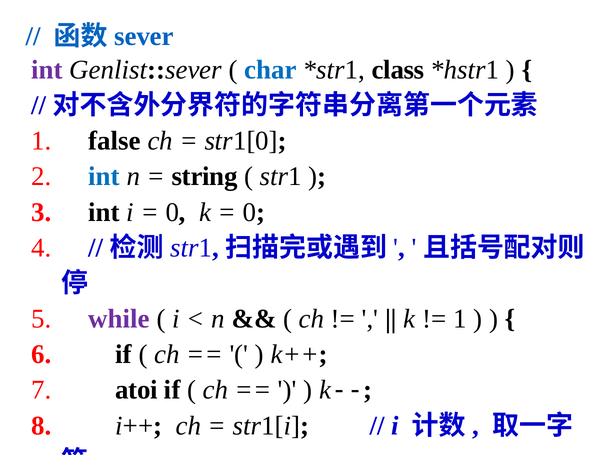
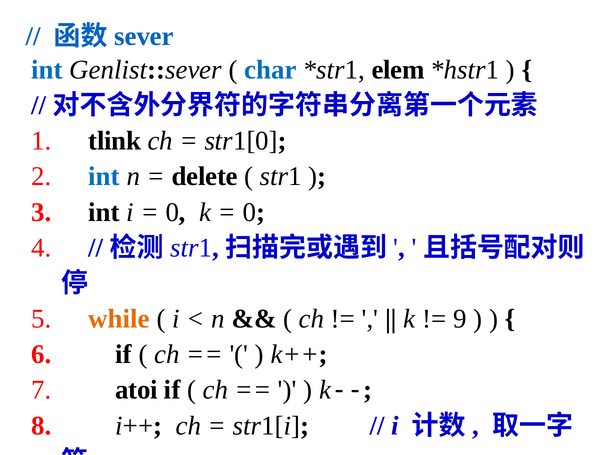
int at (47, 70) colour: purple -> blue
class: class -> elem
false: false -> tlink
string: string -> delete
while colour: purple -> orange
1 at (460, 319): 1 -> 9
